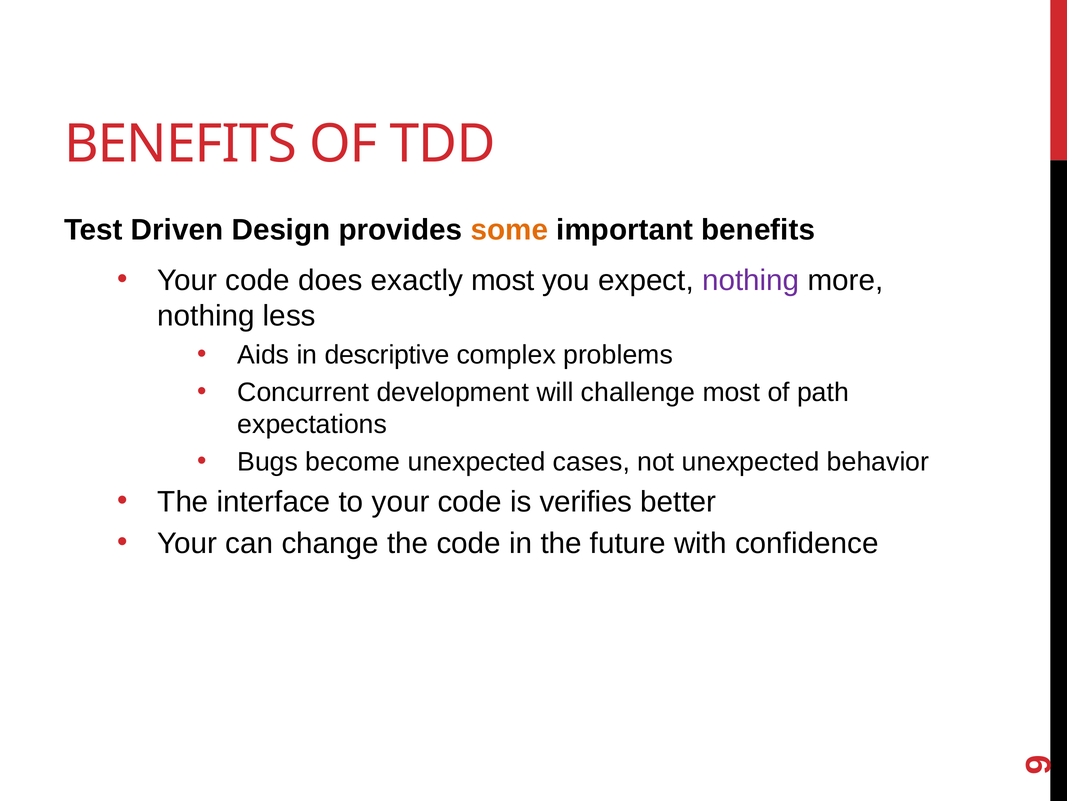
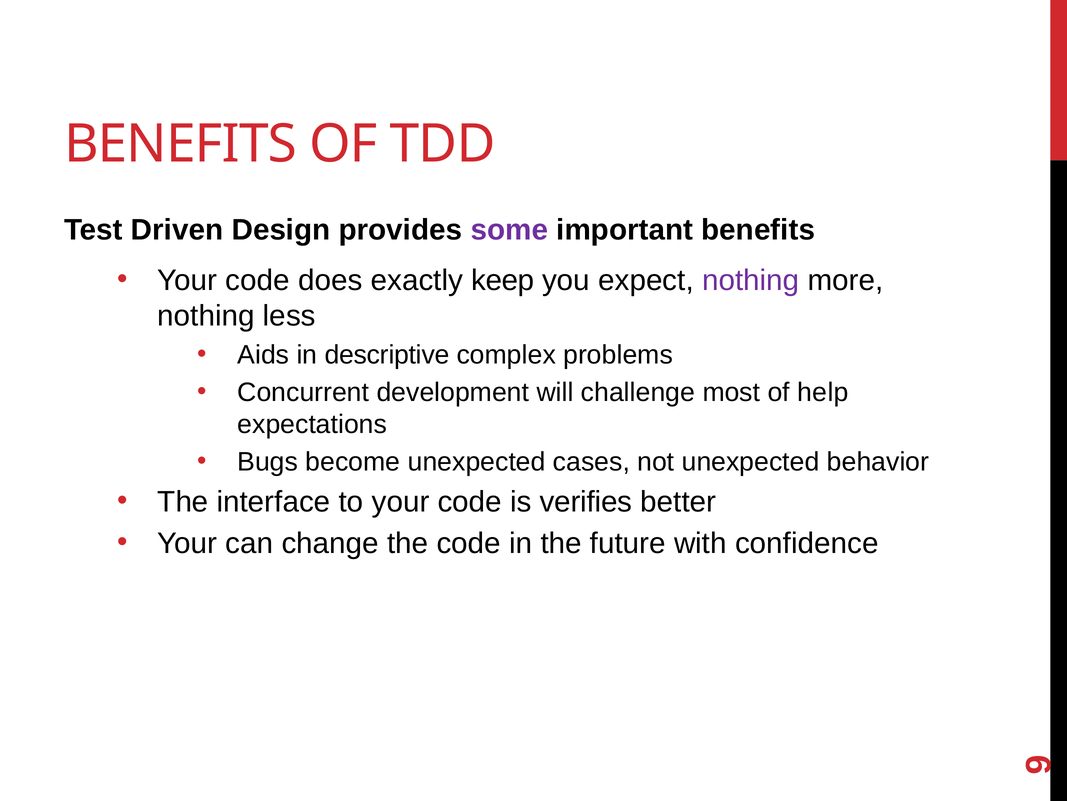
some colour: orange -> purple
exactly most: most -> keep
path: path -> help
